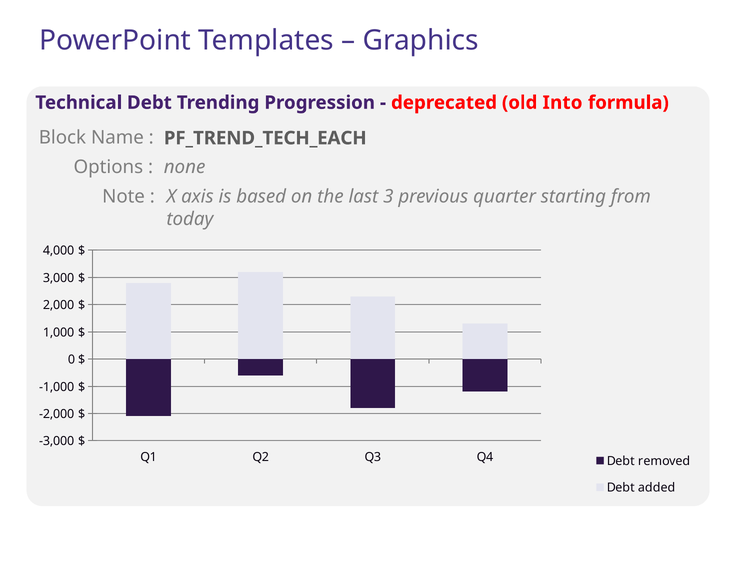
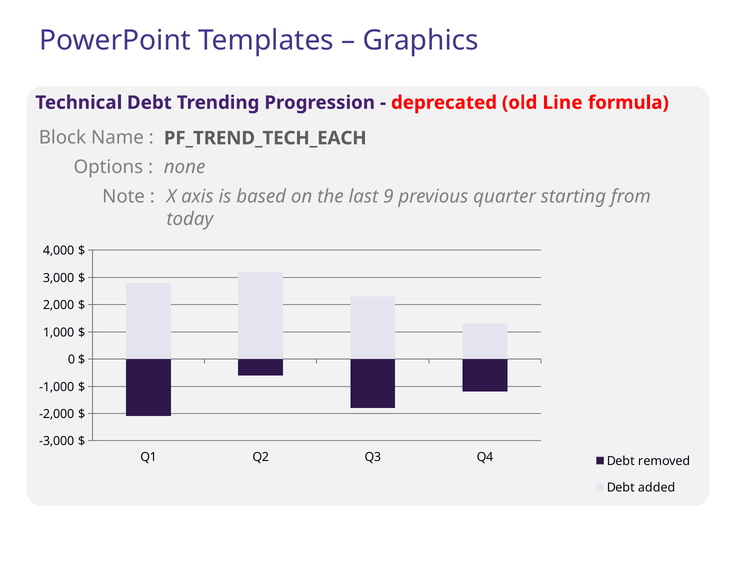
Into: Into -> Line
3: 3 -> 9
